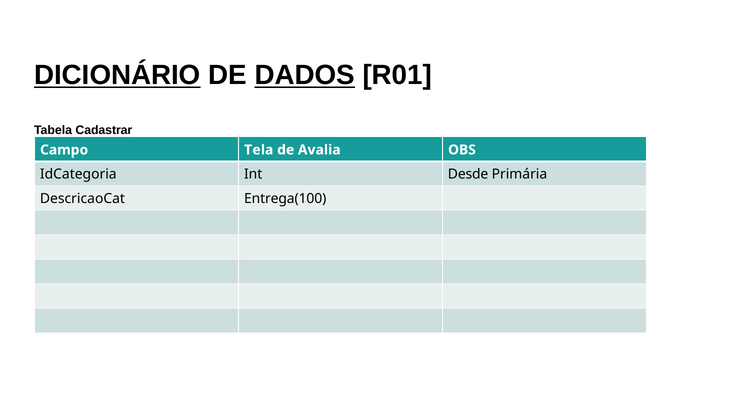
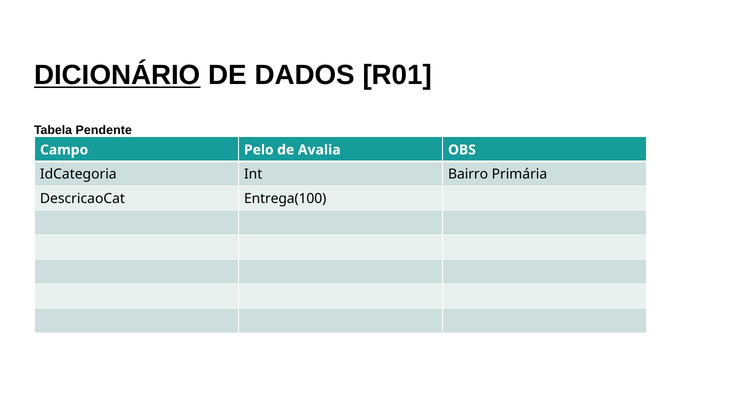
DADOS underline: present -> none
Cadastrar: Cadastrar -> Pendente
Tela: Tela -> Pelo
Desde: Desde -> Bairro
